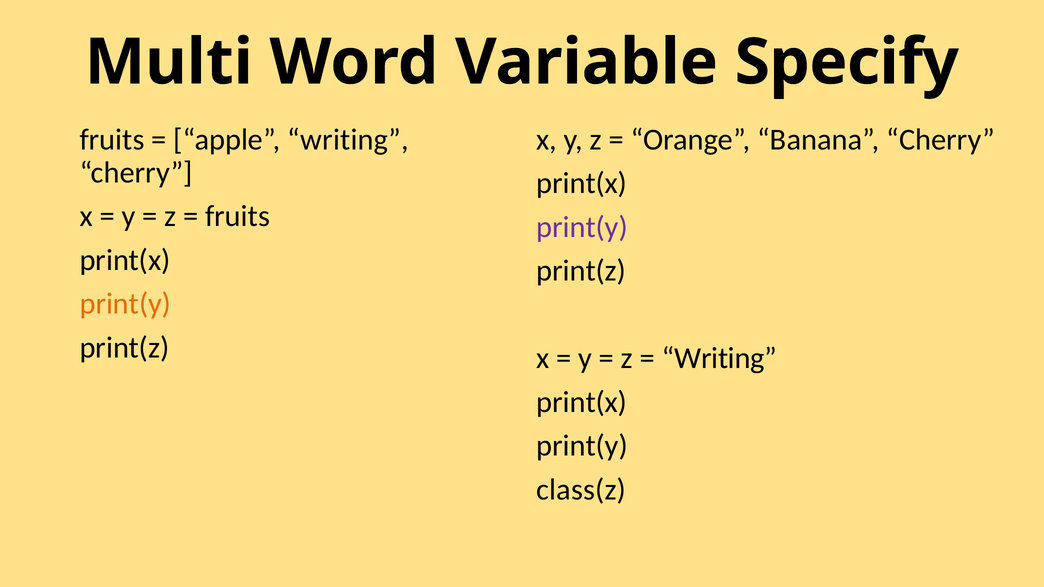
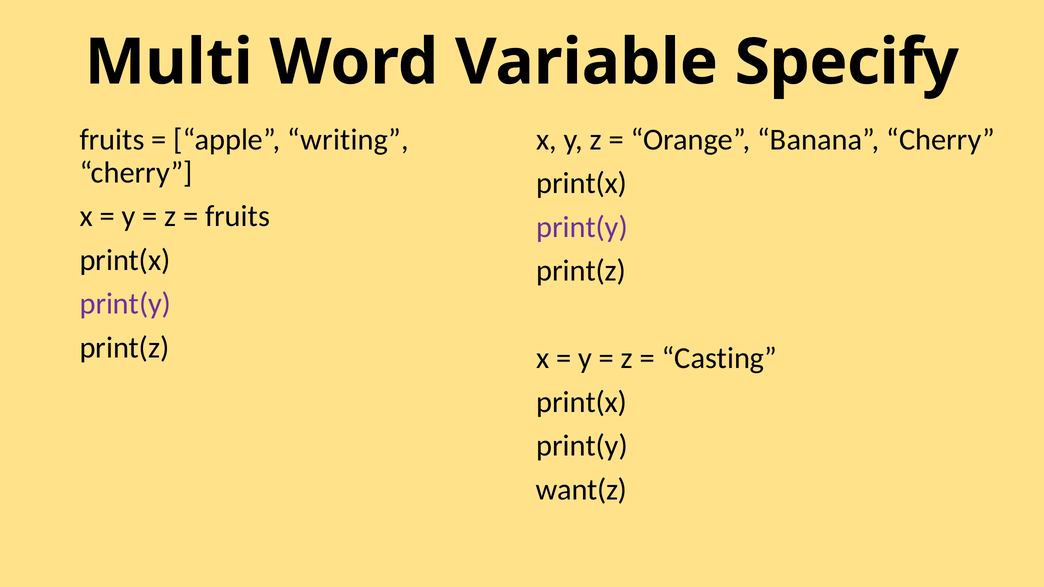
print(y at (125, 304) colour: orange -> purple
Writing at (719, 359): Writing -> Casting
class(z: class(z -> want(z
